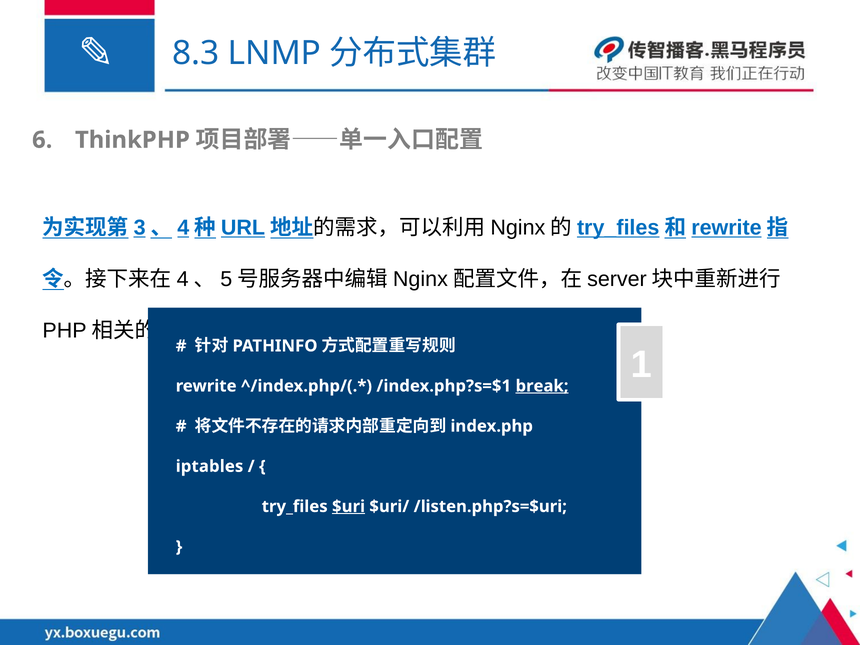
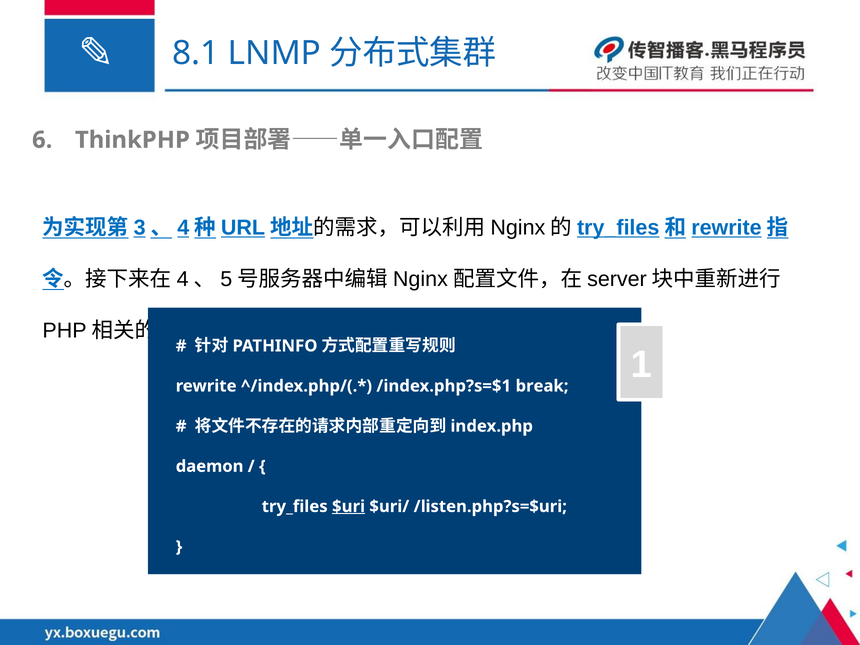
8.3: 8.3 -> 8.1
break underline: present -> none
iptables: iptables -> daemon
